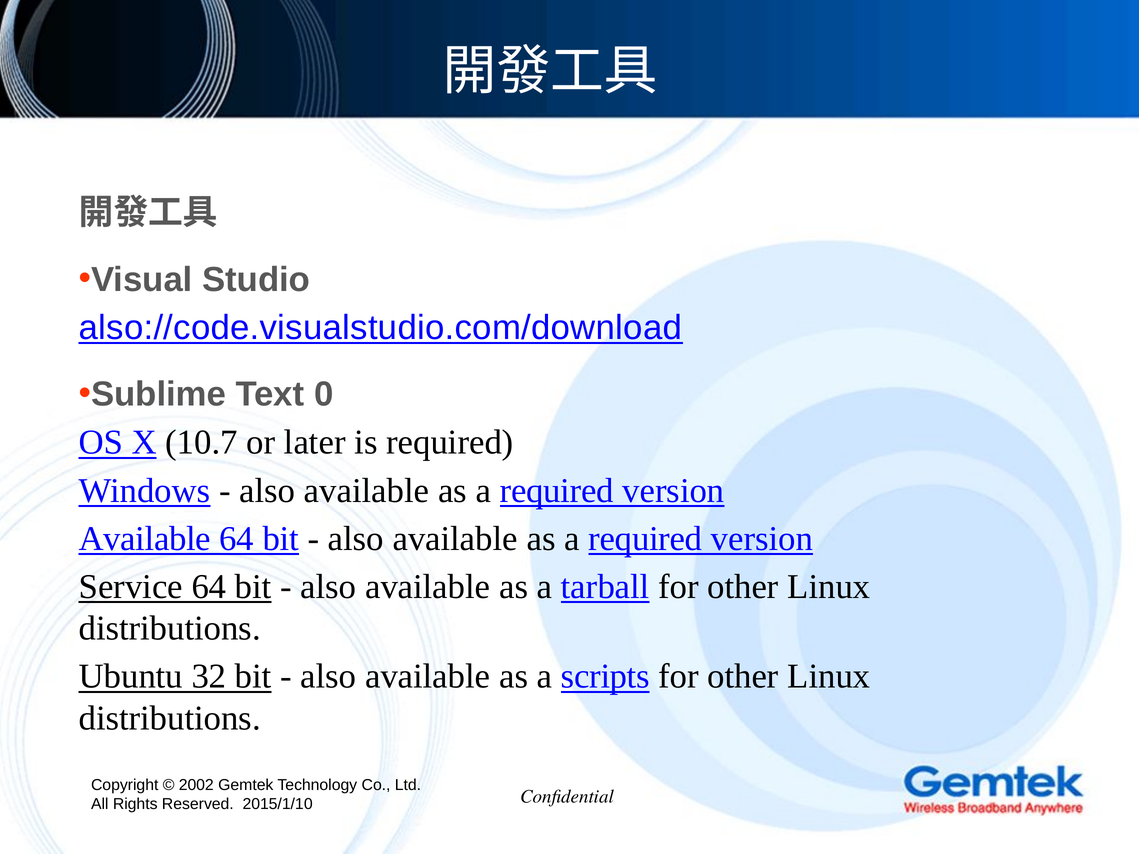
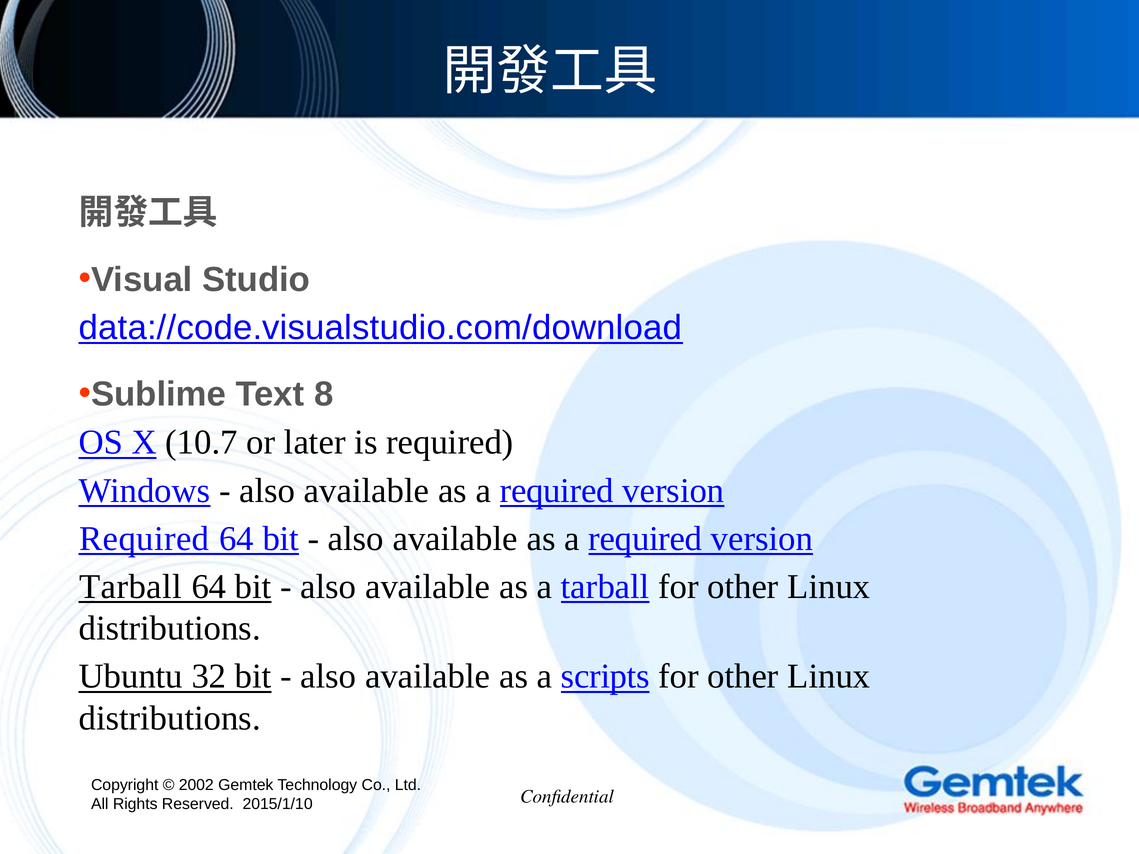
also://code.visualstudio.com/download: also://code.visualstudio.com/download -> data://code.visualstudio.com/download
0: 0 -> 8
Available at (145, 539): Available -> Required
Service at (131, 587): Service -> Tarball
